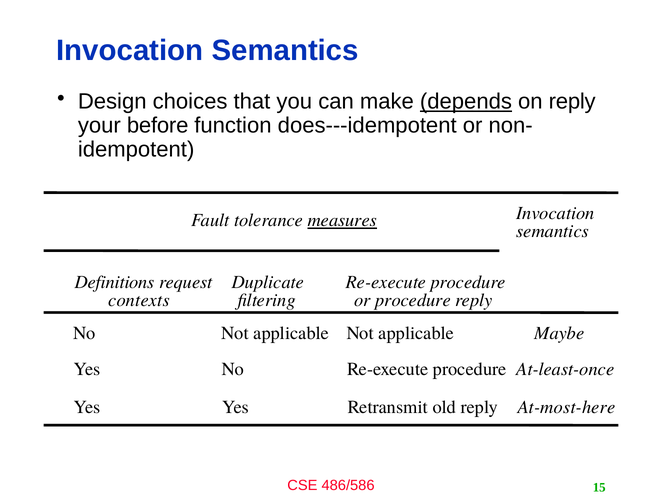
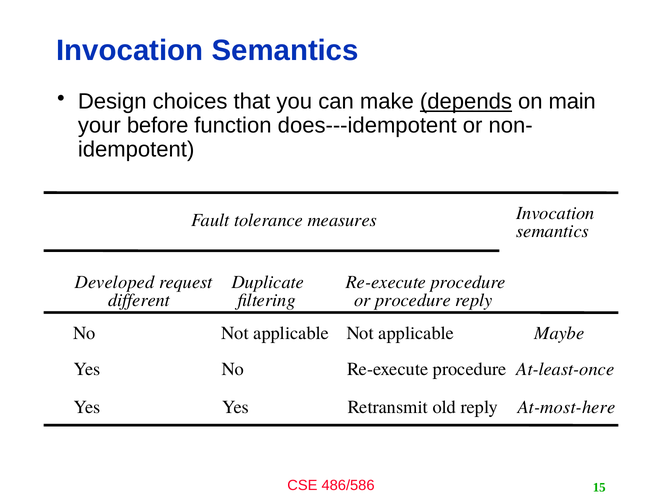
on reply: reply -> main
measures underline: present -> none
Definitions: Definitions -> Developed
contexts: contexts -> different
